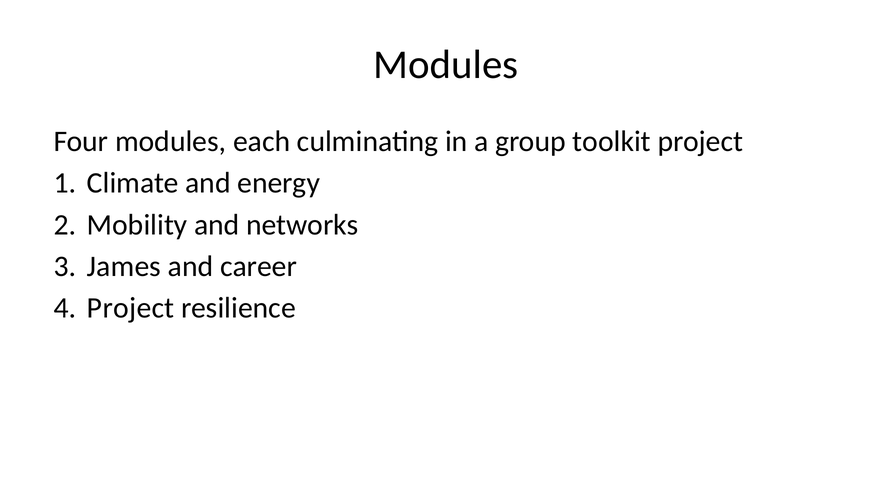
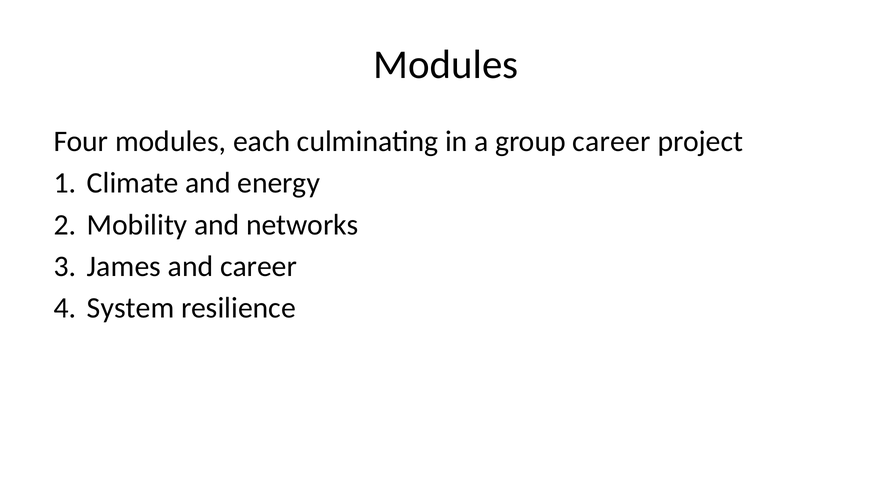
group toolkit: toolkit -> career
Project at (131, 308): Project -> System
